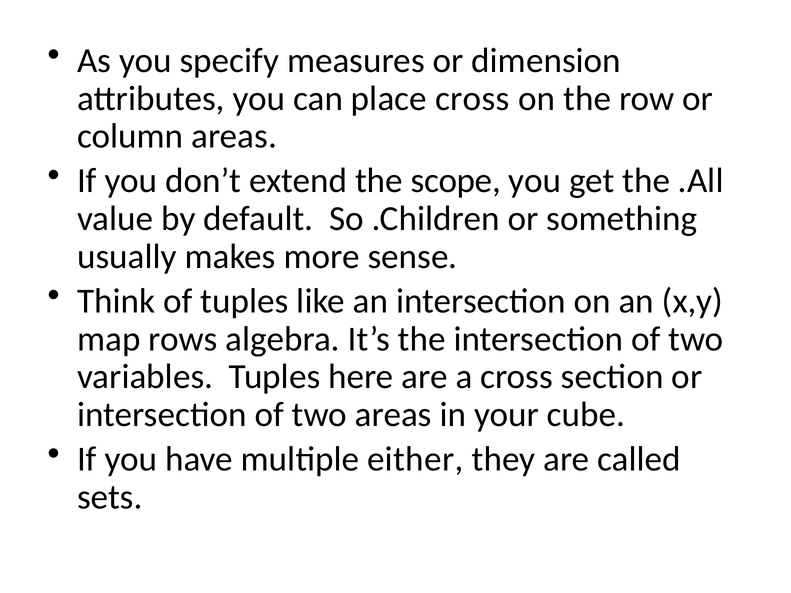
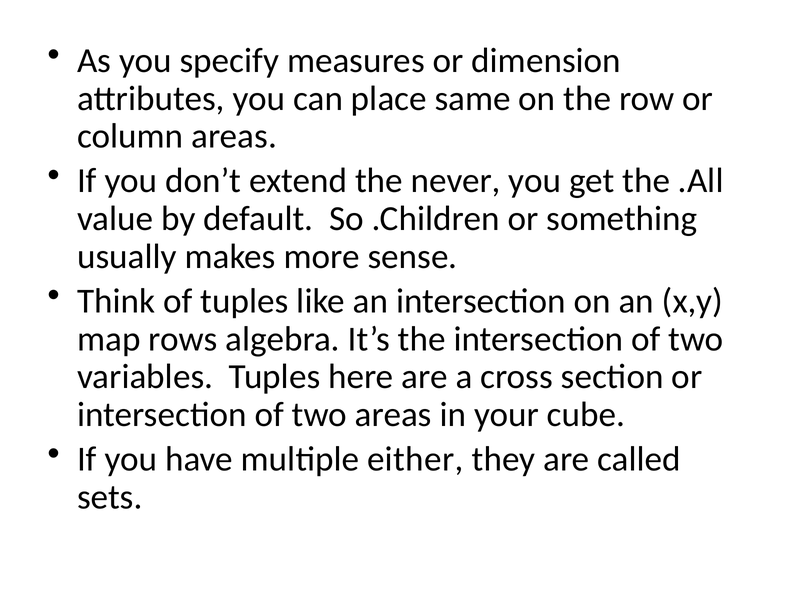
place cross: cross -> same
scope: scope -> never
